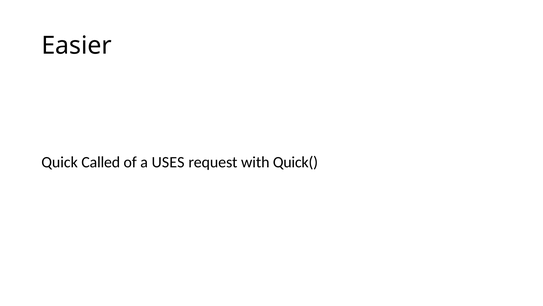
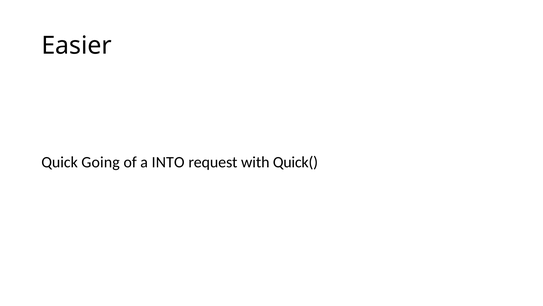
Called: Called -> Going
USES: USES -> INTO
